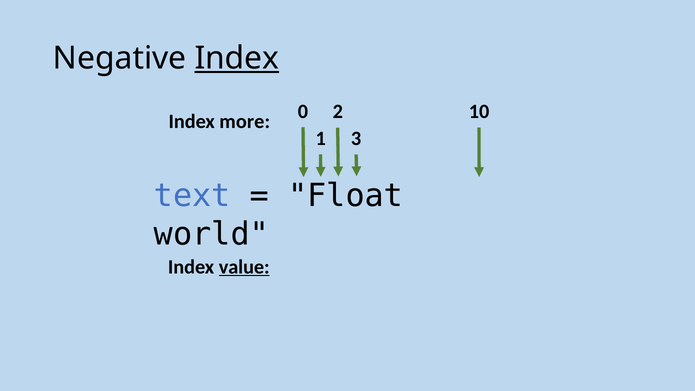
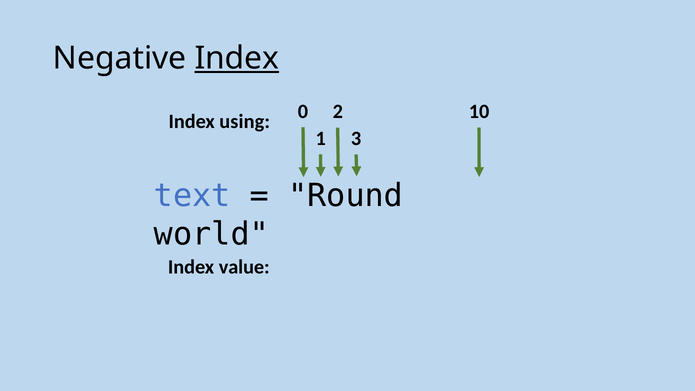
more: more -> using
Float: Float -> Round
value underline: present -> none
